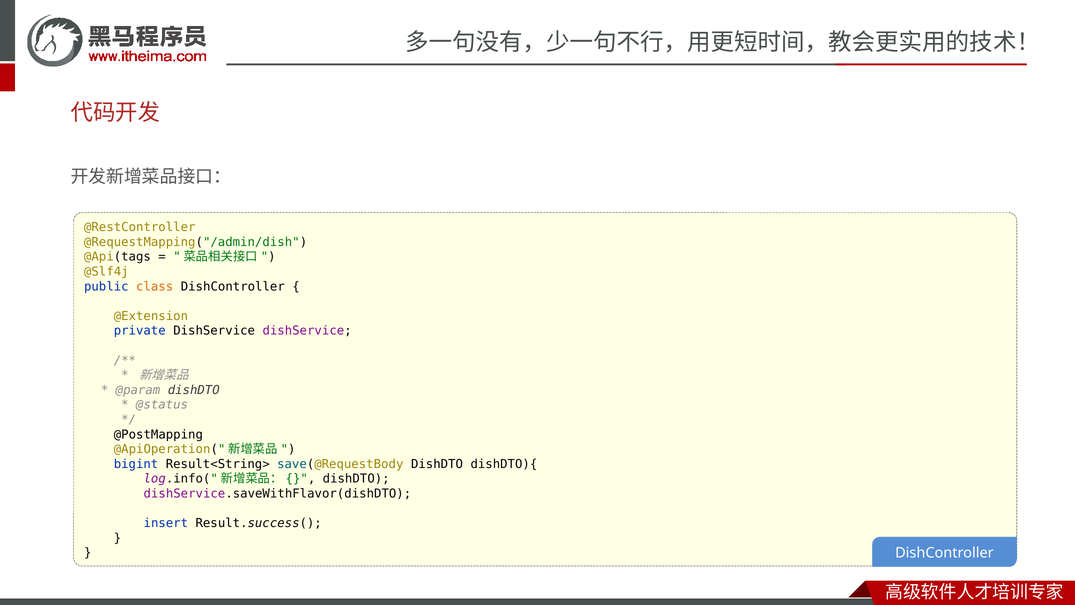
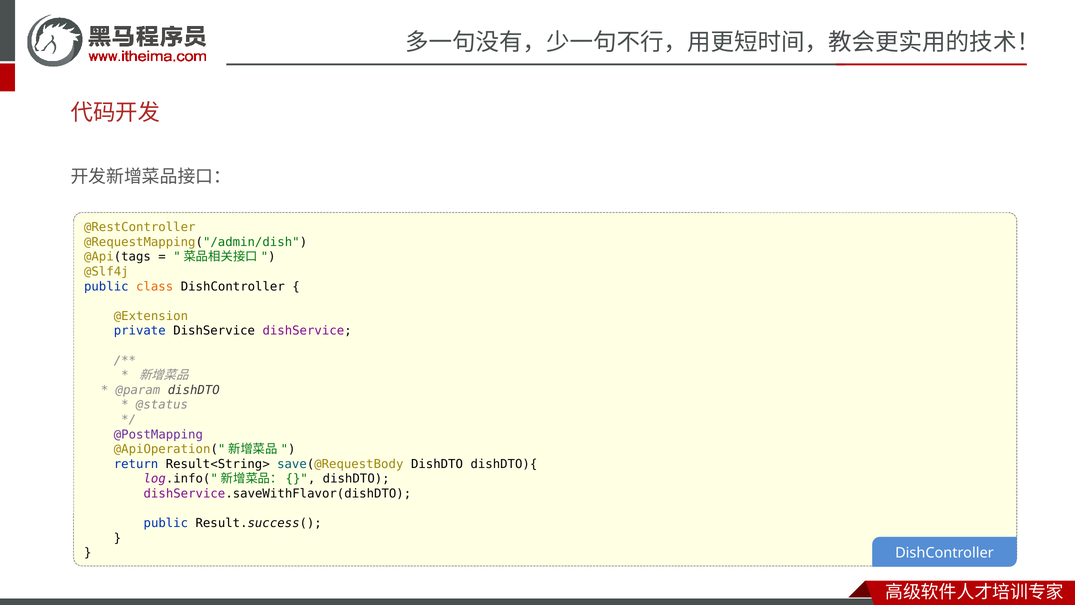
@PostMapping colour: black -> purple
bigint: bigint -> return
insert at (166, 523): insert -> public
